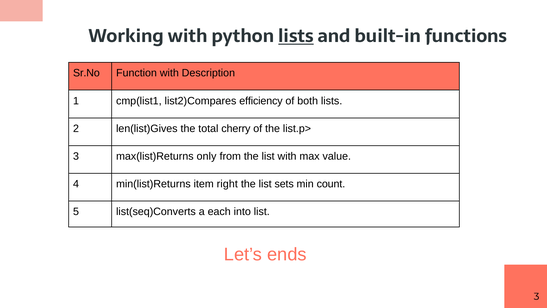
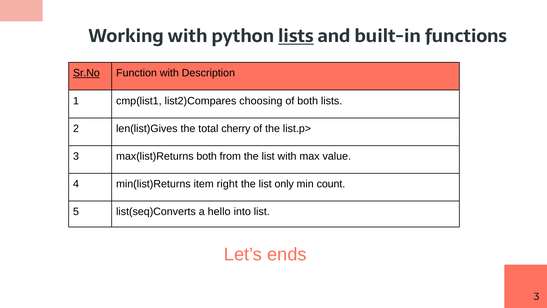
Sr.No underline: none -> present
efficiency: efficiency -> choosing
max(list)Returns only: only -> both
sets: sets -> only
each: each -> hello
